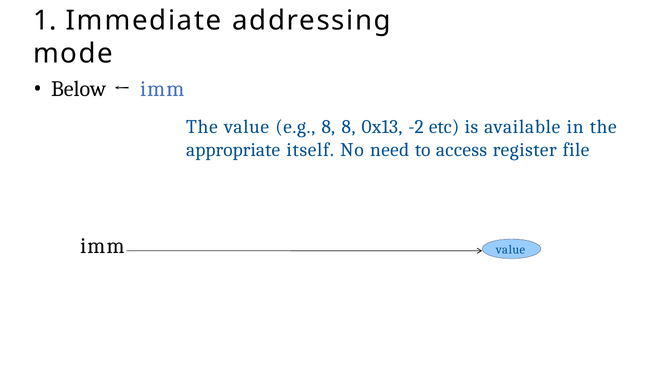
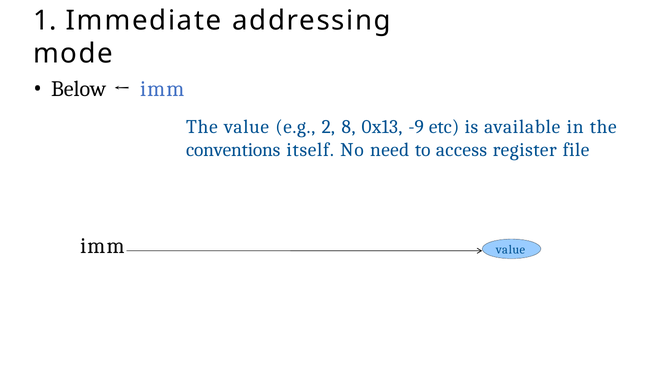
e.g 8: 8 -> 2
-2: -2 -> -9
appropriate: appropriate -> conventions
